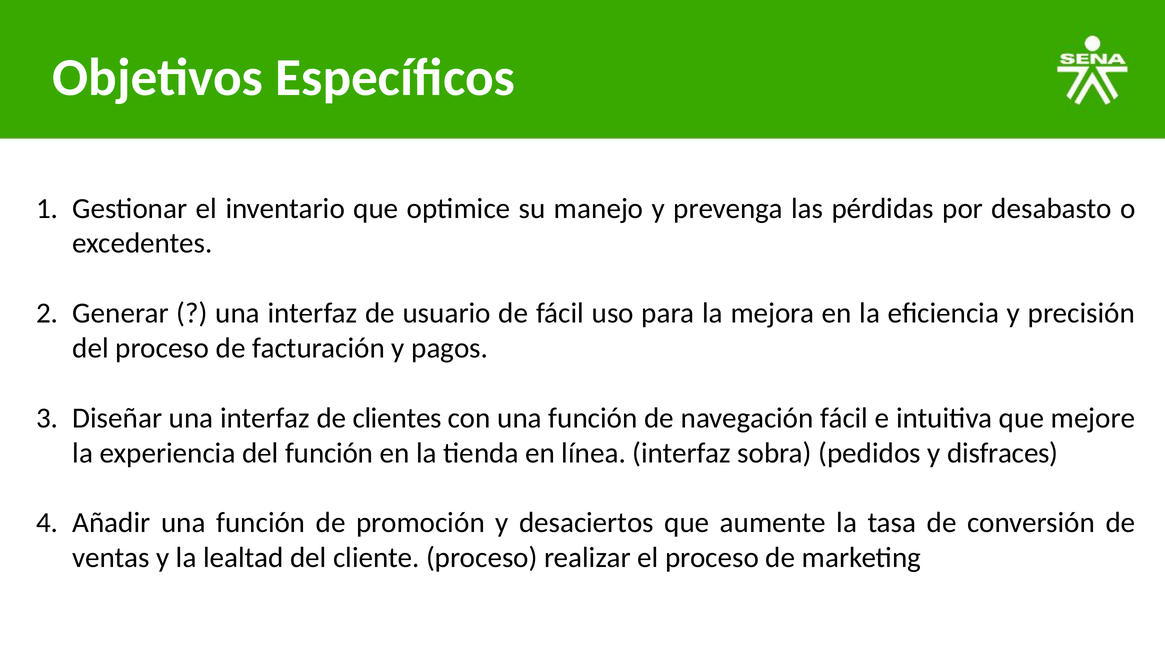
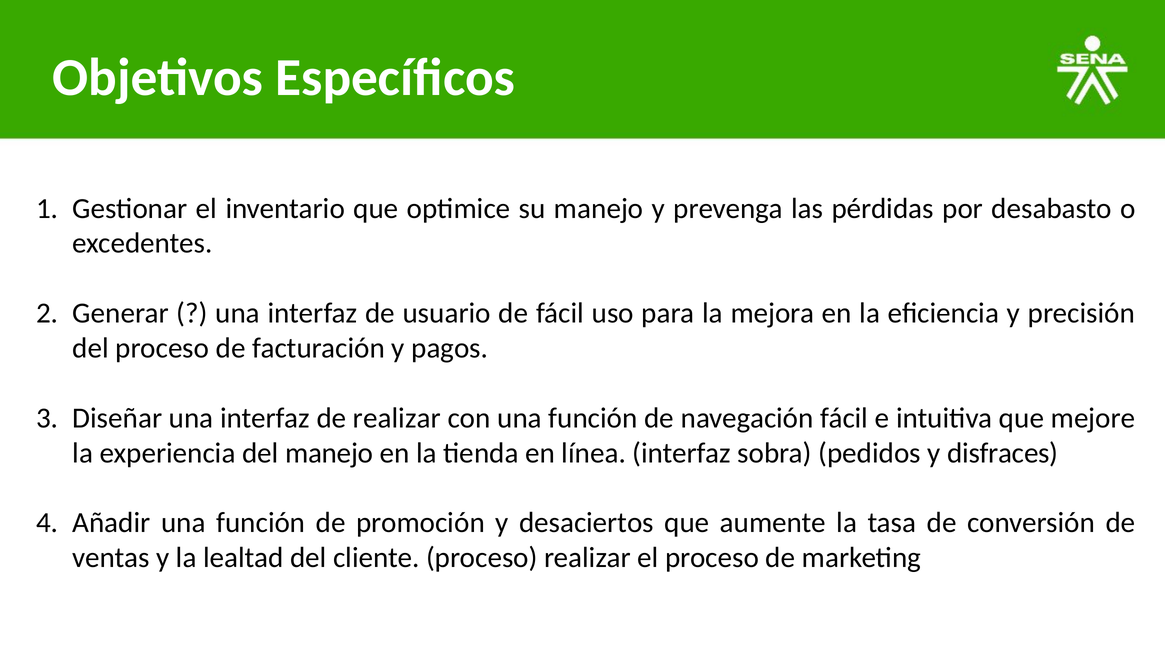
de clientes: clientes -> realizar
del función: función -> manejo
